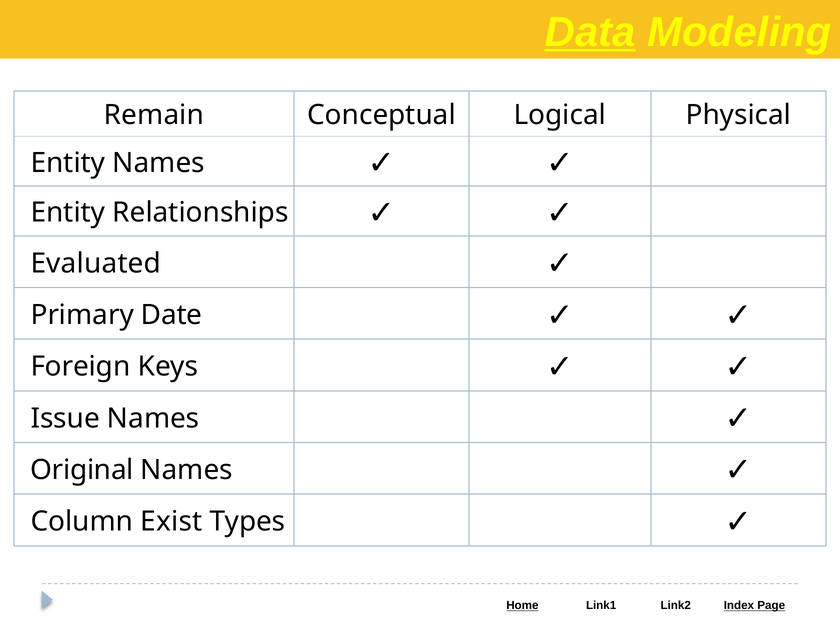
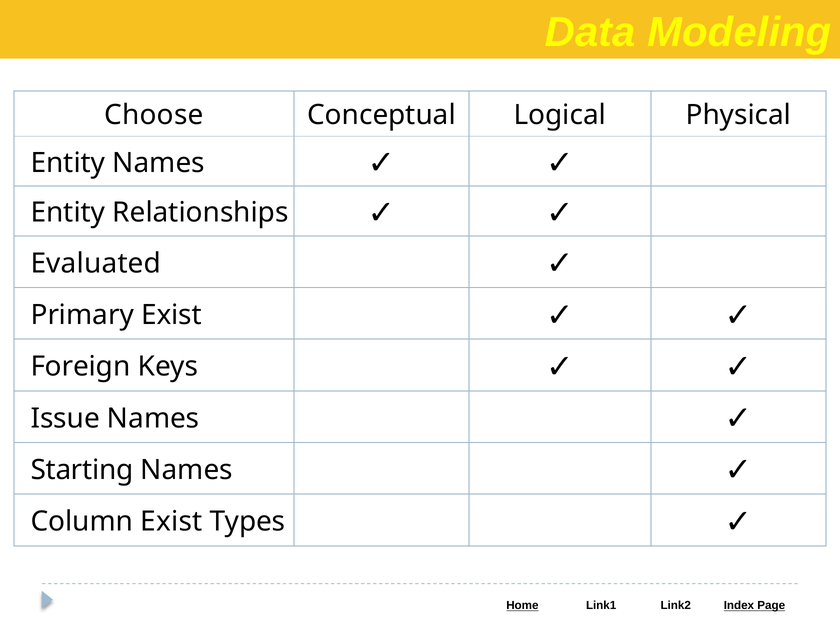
Data underline: present -> none
Remain: Remain -> Choose
Primary Date: Date -> Exist
Original: Original -> Starting
